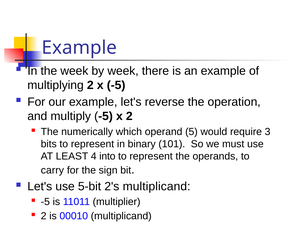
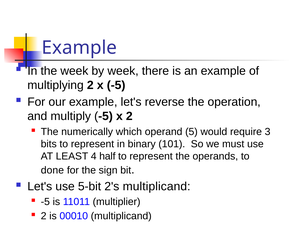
into: into -> half
carry: carry -> done
